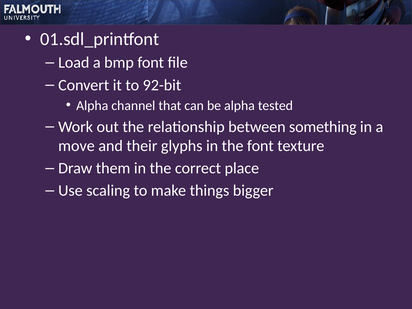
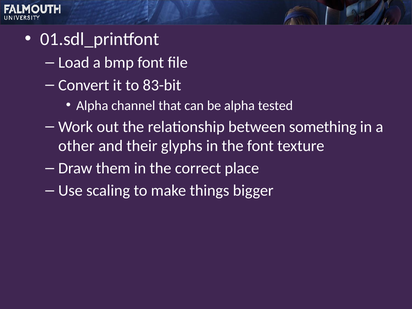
92-bit: 92-bit -> 83-bit
move: move -> other
